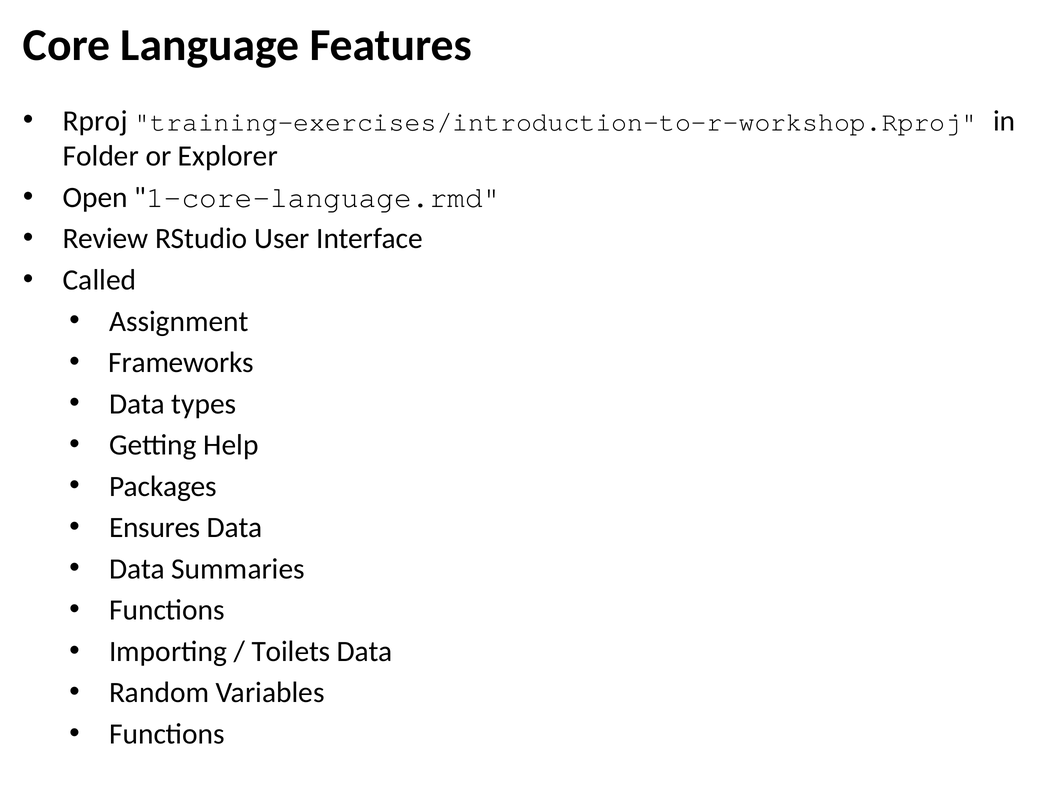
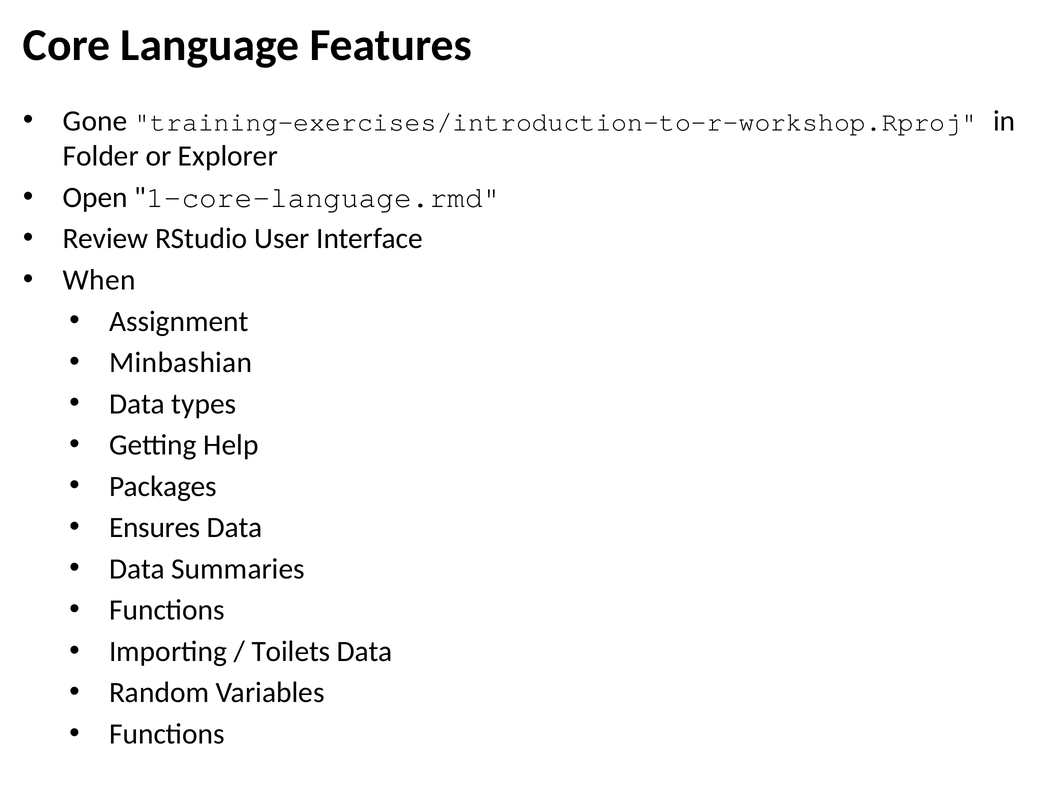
Rproj: Rproj -> Gone
Called: Called -> When
Frameworks: Frameworks -> Minbashian
